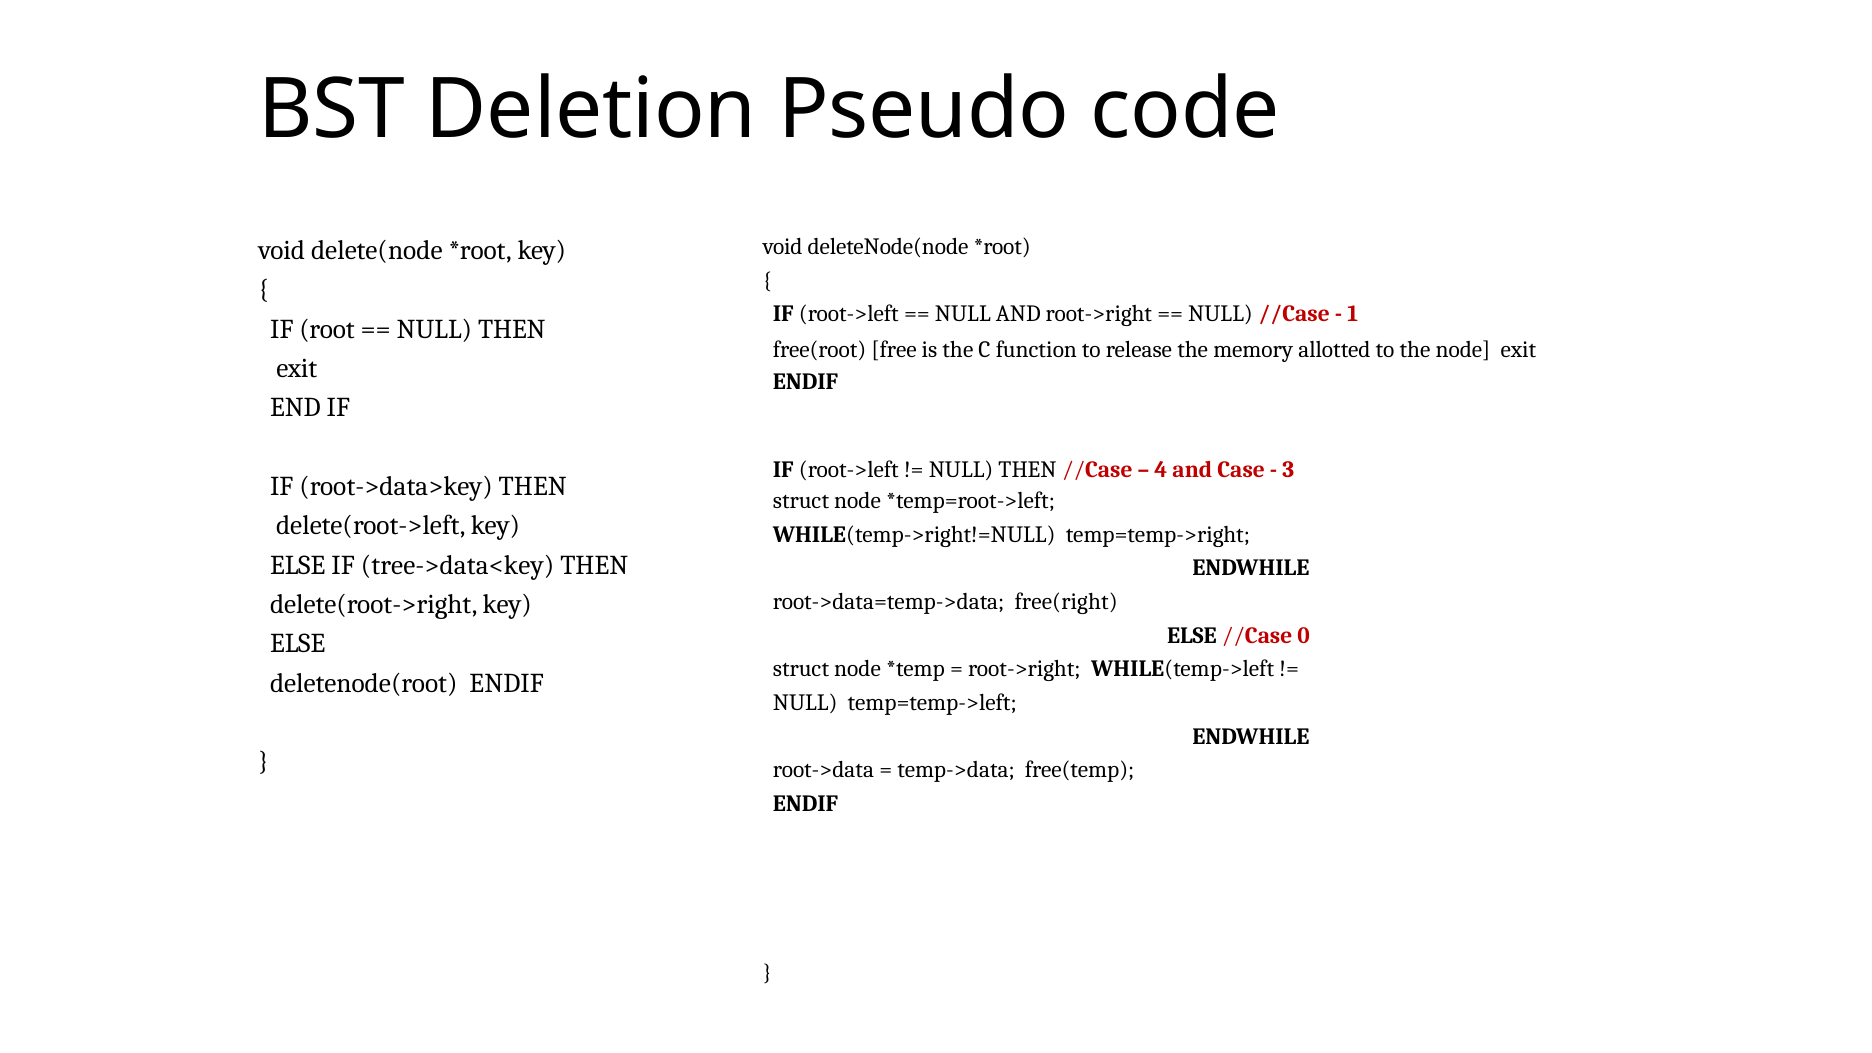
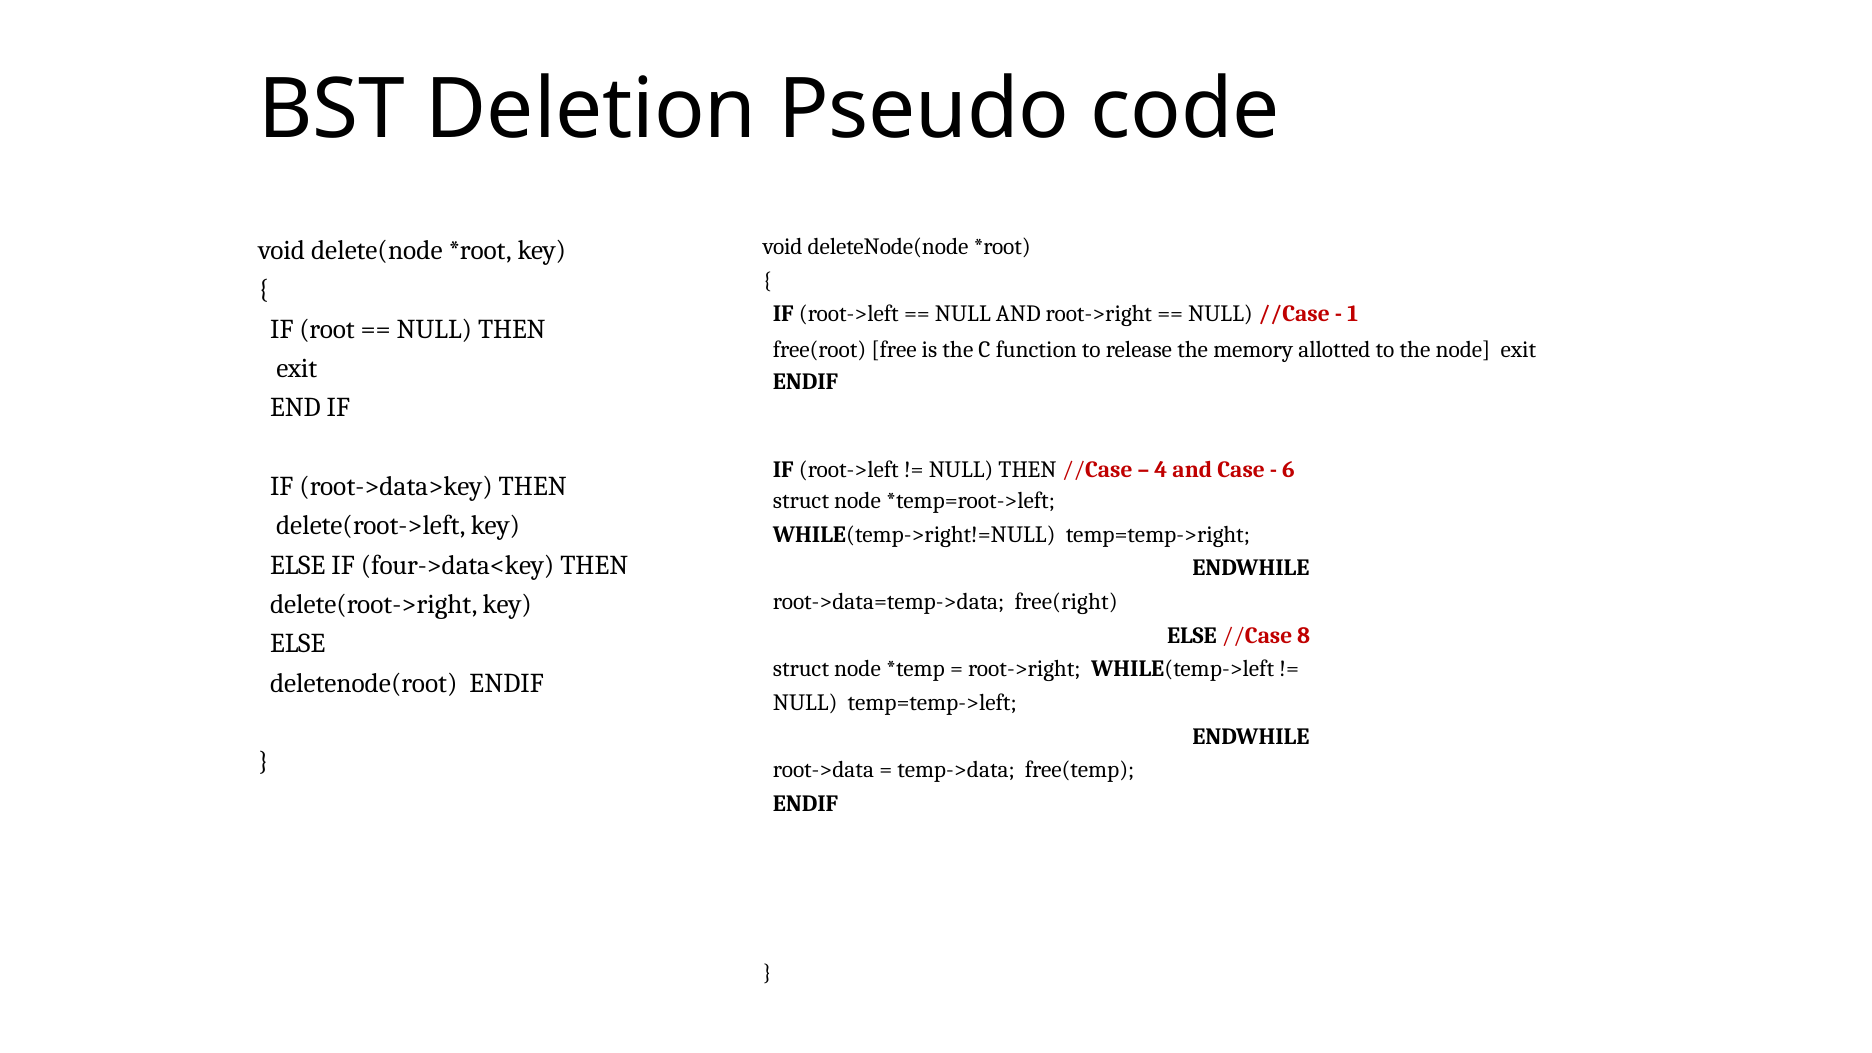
3: 3 -> 6
tree->data<key: tree->data<key -> four->data<key
0: 0 -> 8
